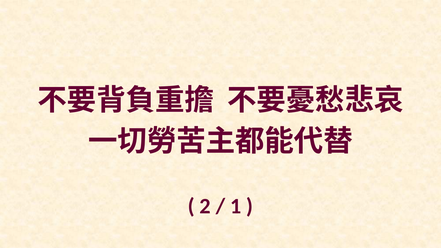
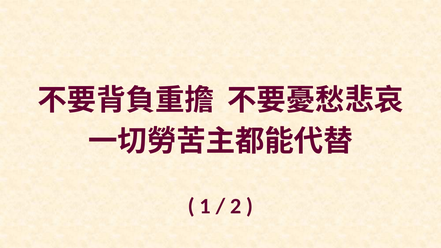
2: 2 -> 1
1: 1 -> 2
